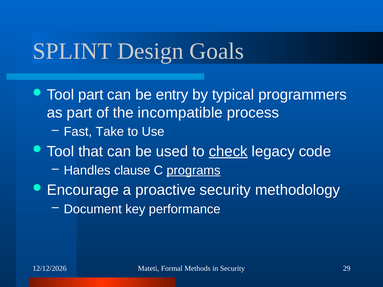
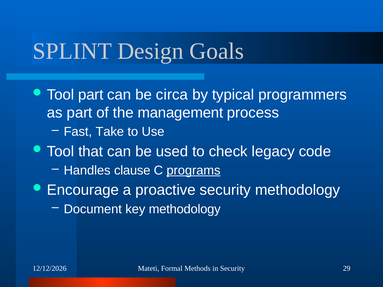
entry: entry -> circa
incompatible: incompatible -> management
check underline: present -> none
key performance: performance -> methodology
